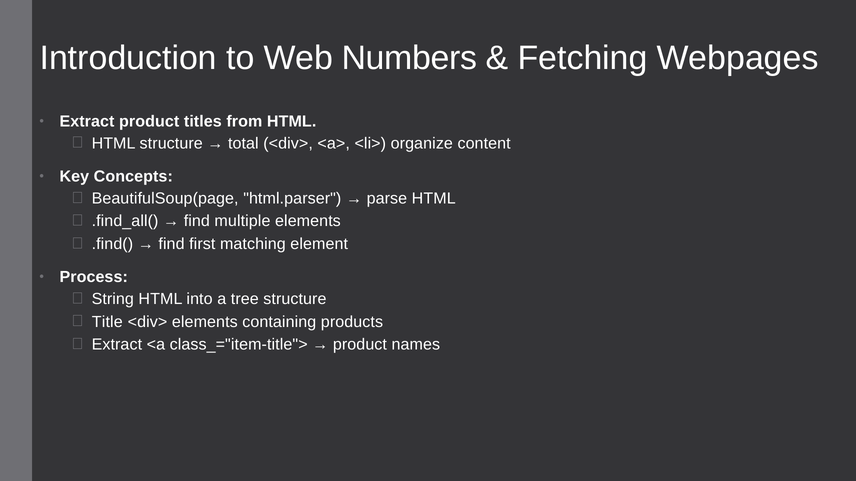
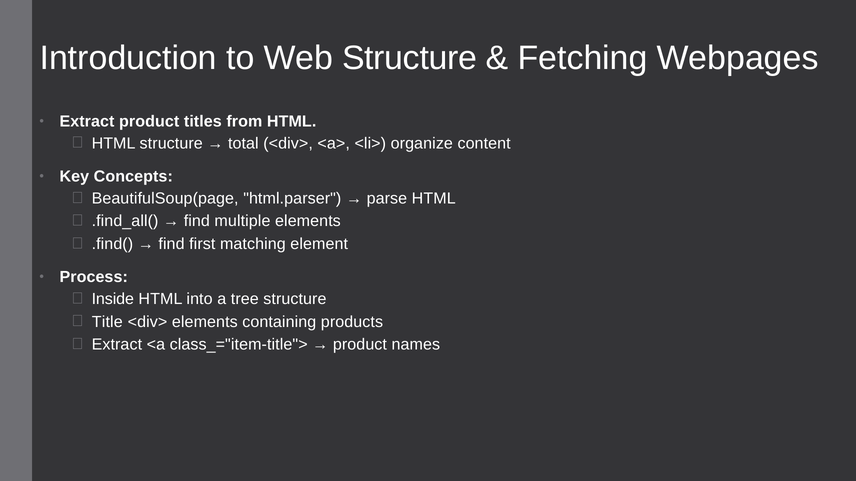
Web Numbers: Numbers -> Structure
String: String -> Inside
